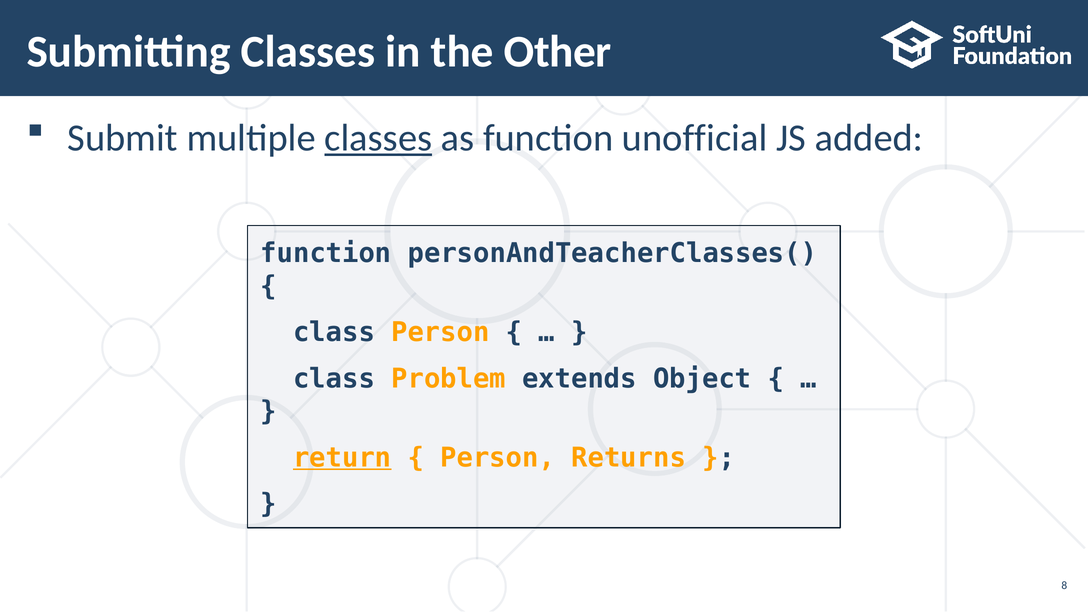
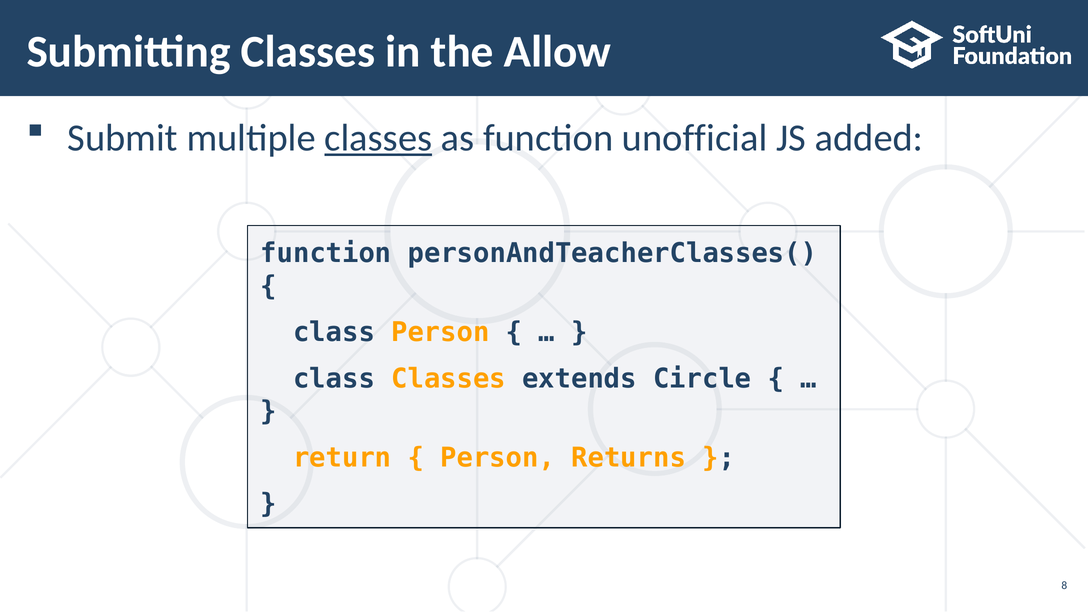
Other: Other -> Allow
class Problem: Problem -> Classes
Object: Object -> Circle
return underline: present -> none
